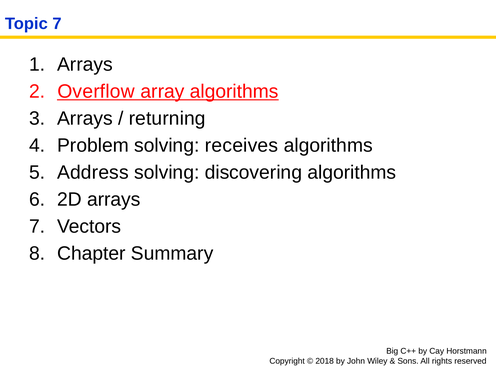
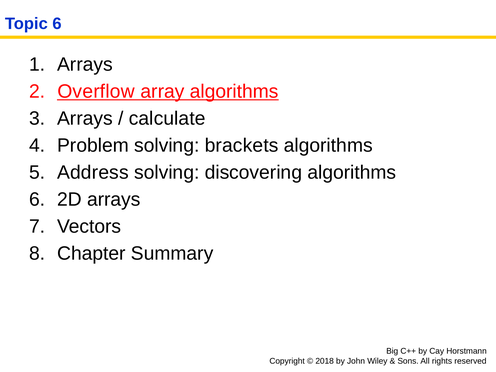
Topic 7: 7 -> 6
returning: returning -> calculate
receives: receives -> brackets
